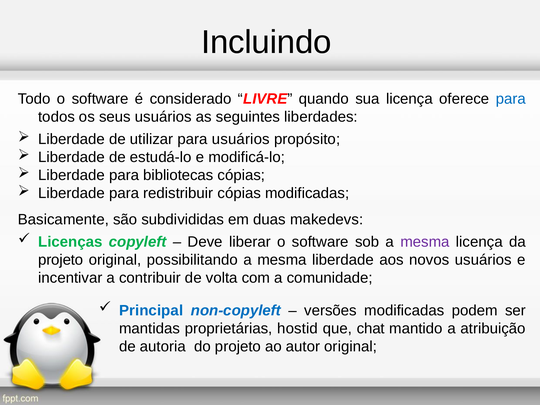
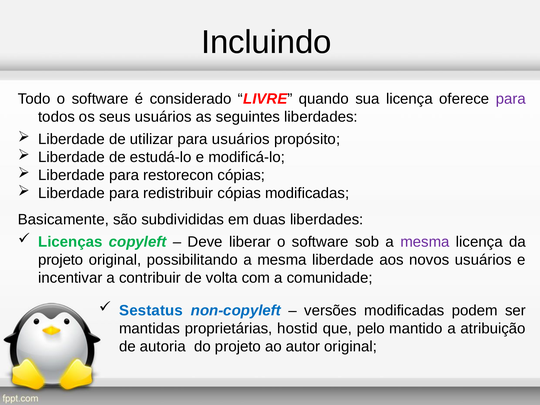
para at (511, 99) colour: blue -> purple
bibliotecas: bibliotecas -> restorecon
duas makedevs: makedevs -> liberdades
Principal: Principal -> Sestatus
chat: chat -> pelo
